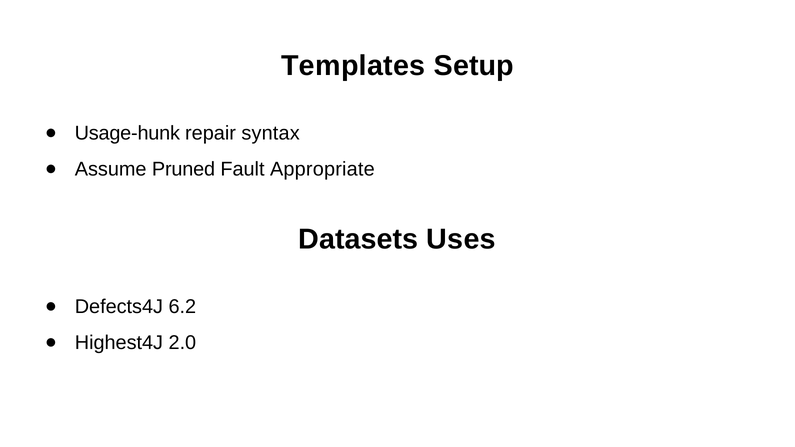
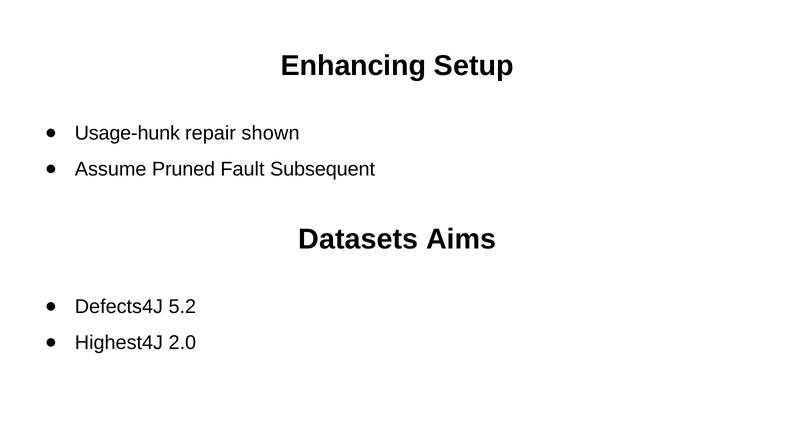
Templates: Templates -> Enhancing
syntax: syntax -> shown
Appropriate: Appropriate -> Subsequent
Uses: Uses -> Aims
6.2: 6.2 -> 5.2
